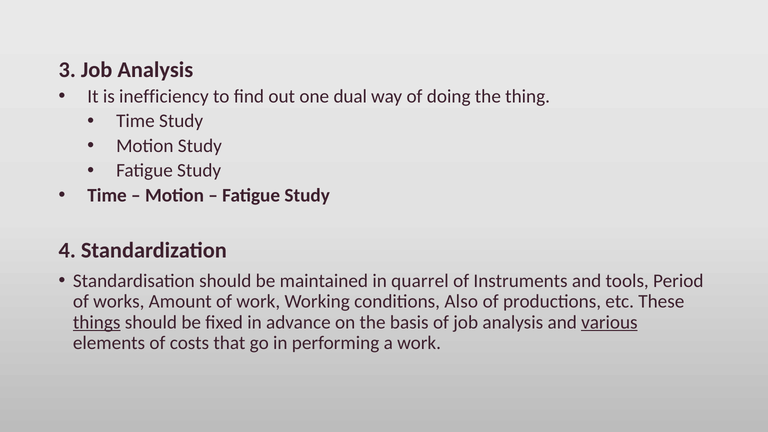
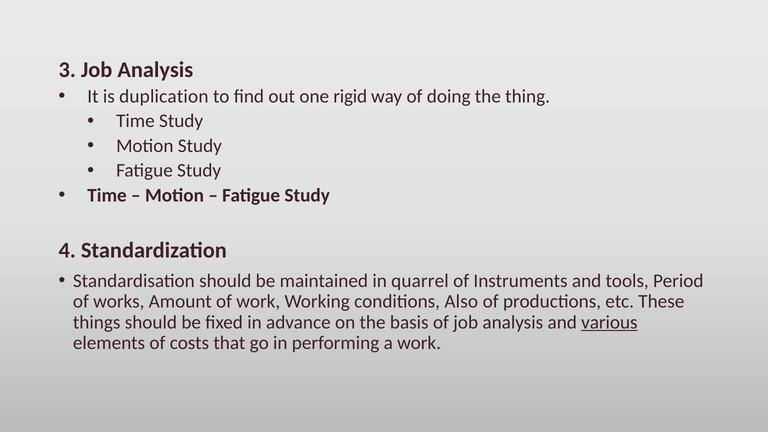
inefficiency: inefficiency -> duplication
dual: dual -> rigid
things underline: present -> none
